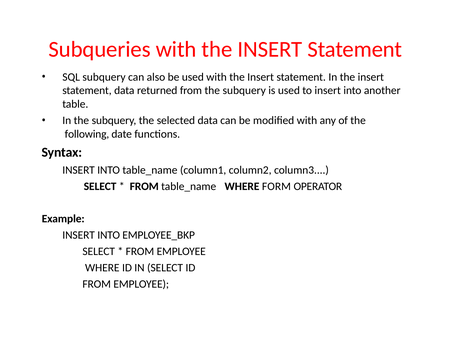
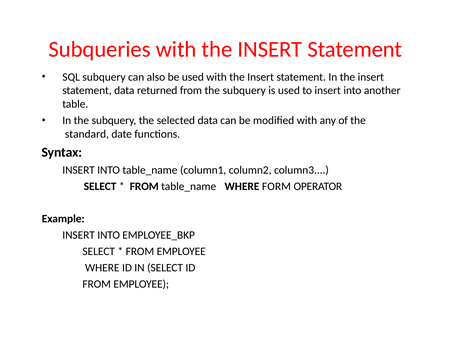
following: following -> standard
